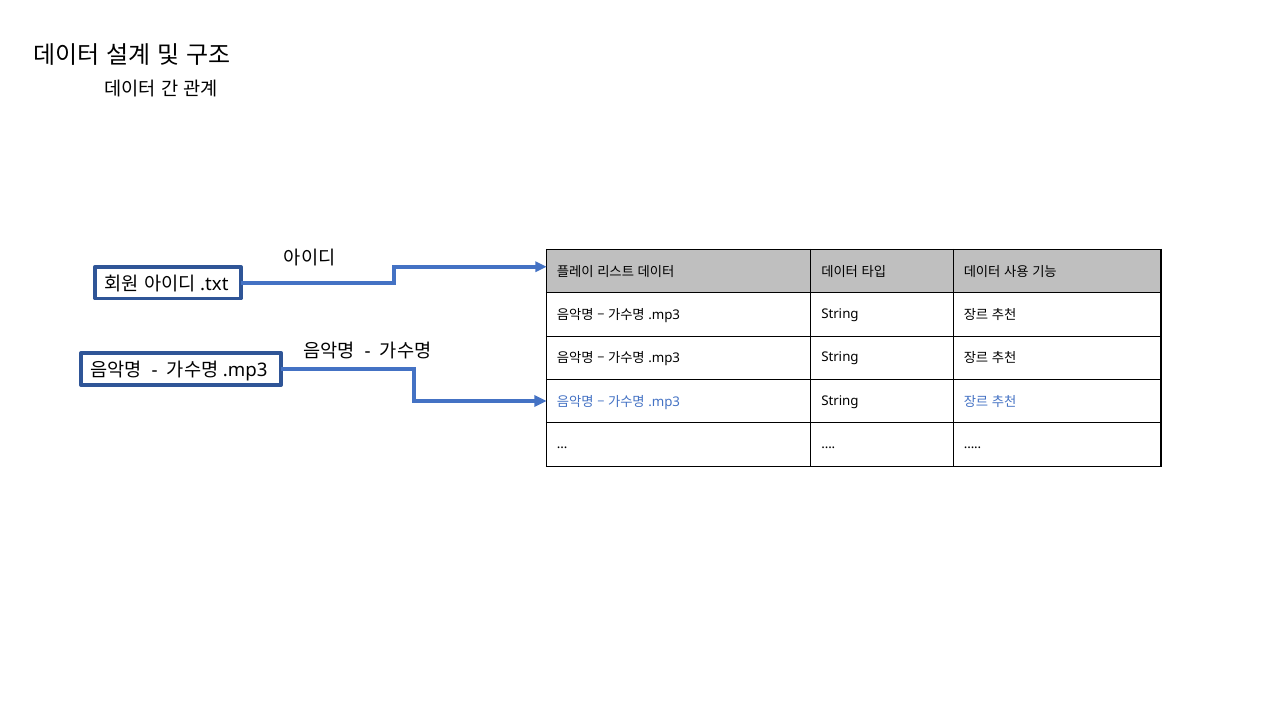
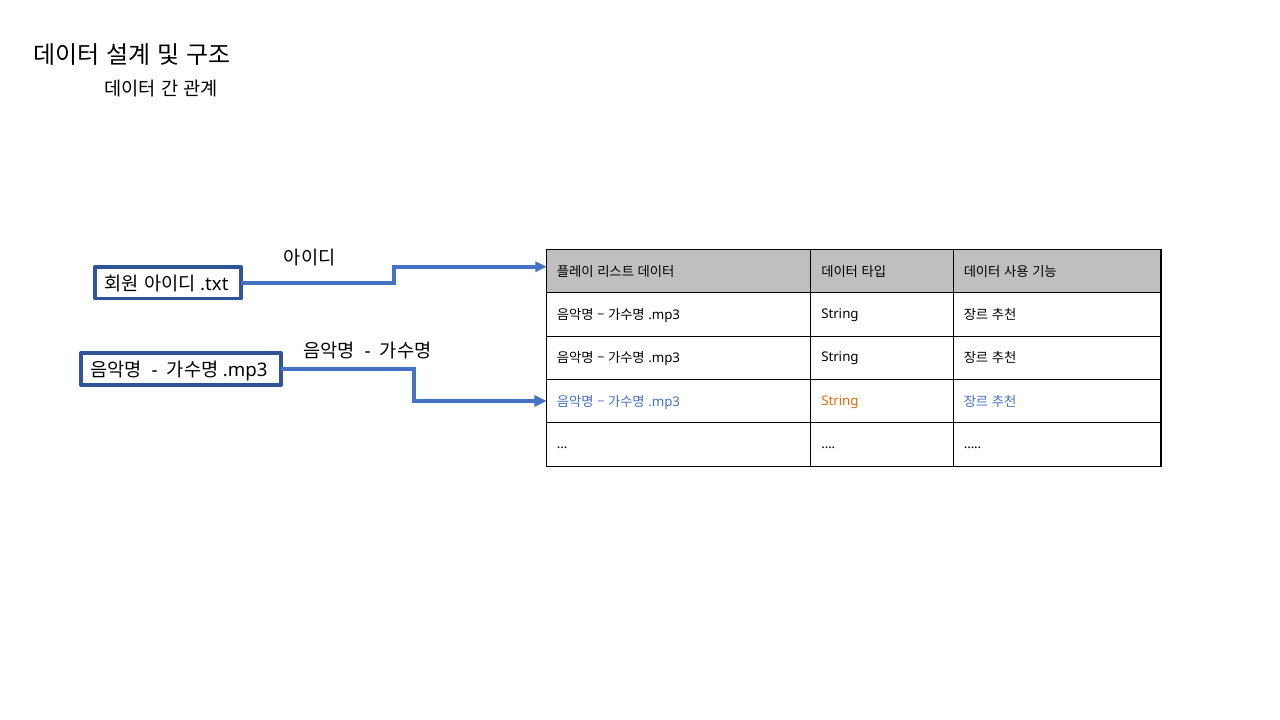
String at (840, 401) colour: black -> orange
